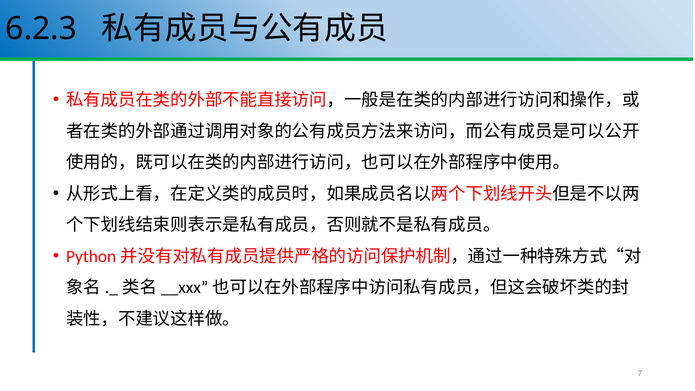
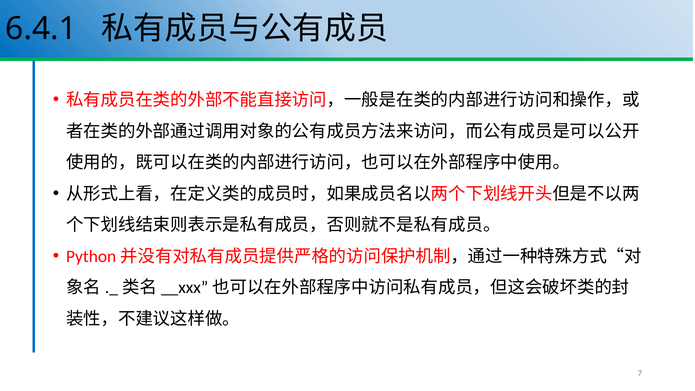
6.2.3: 6.2.3 -> 6.4.1
